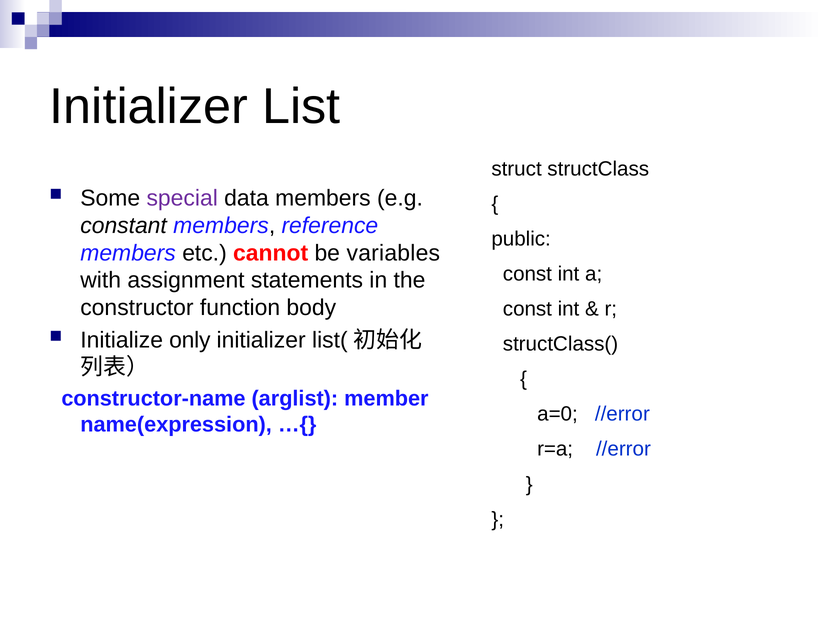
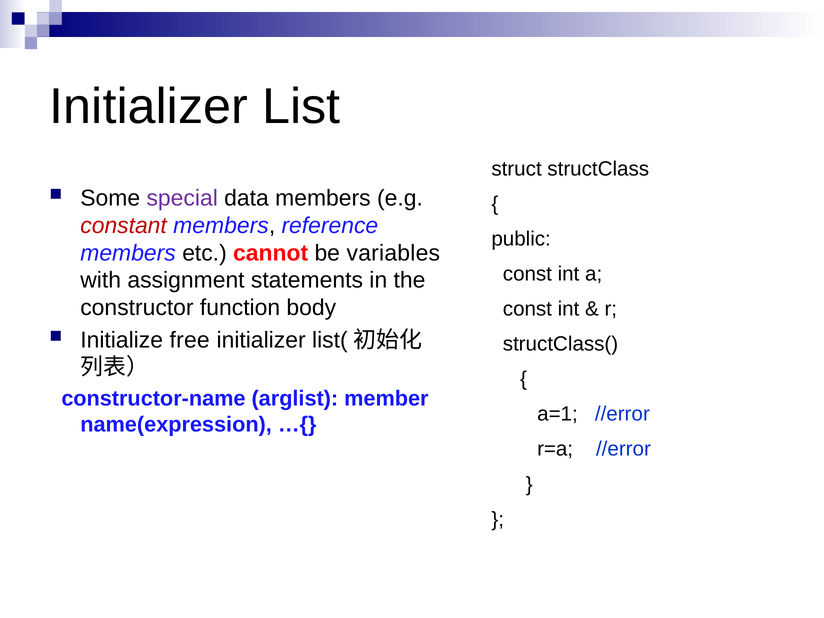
constant colour: black -> red
only: only -> free
a=0: a=0 -> a=1
